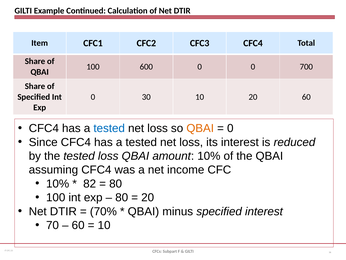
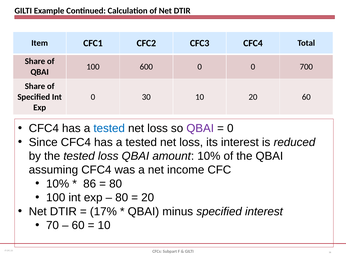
QBAI at (200, 128) colour: orange -> purple
82: 82 -> 86
70%: 70% -> 17%
